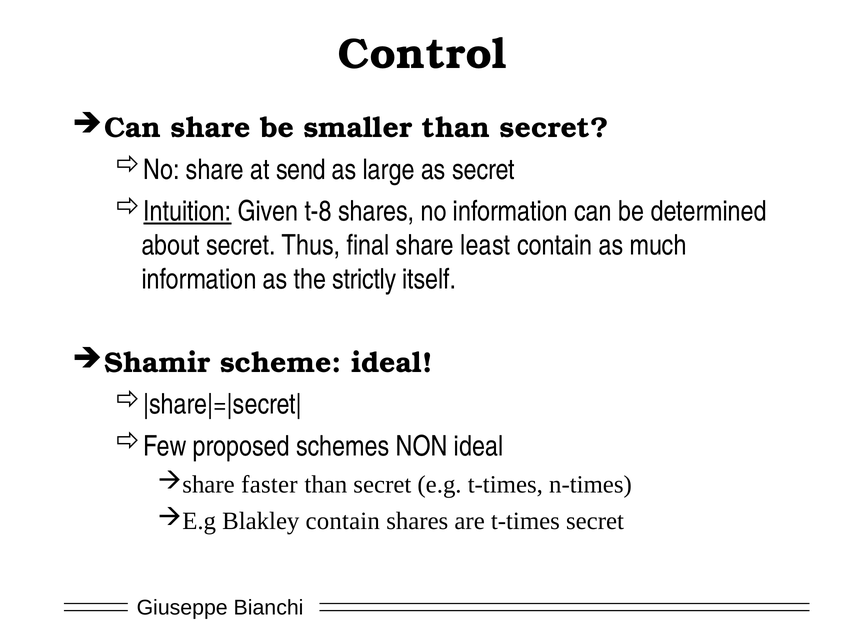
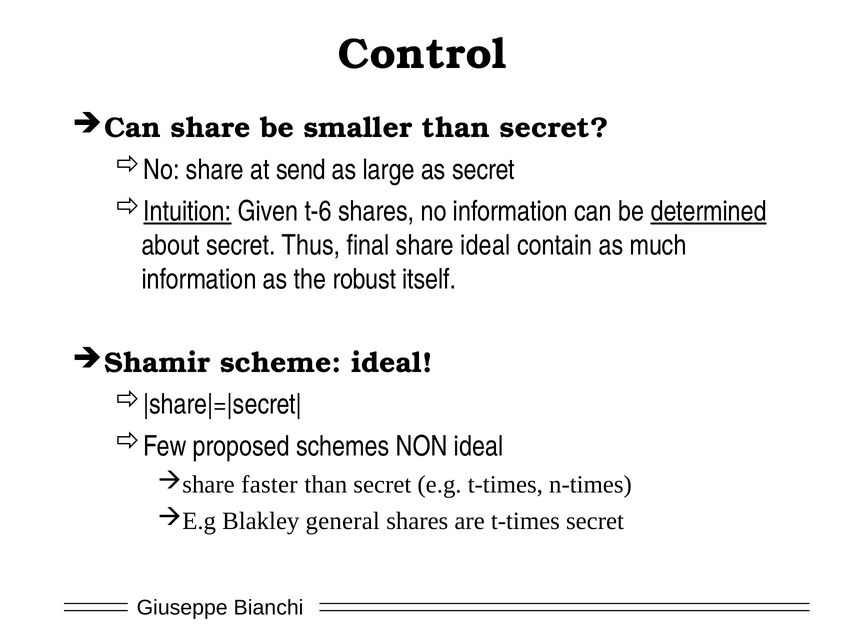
t-8: t-8 -> t-6
determined underline: none -> present
share least: least -> ideal
strictly: strictly -> robust
Blakley contain: contain -> general
